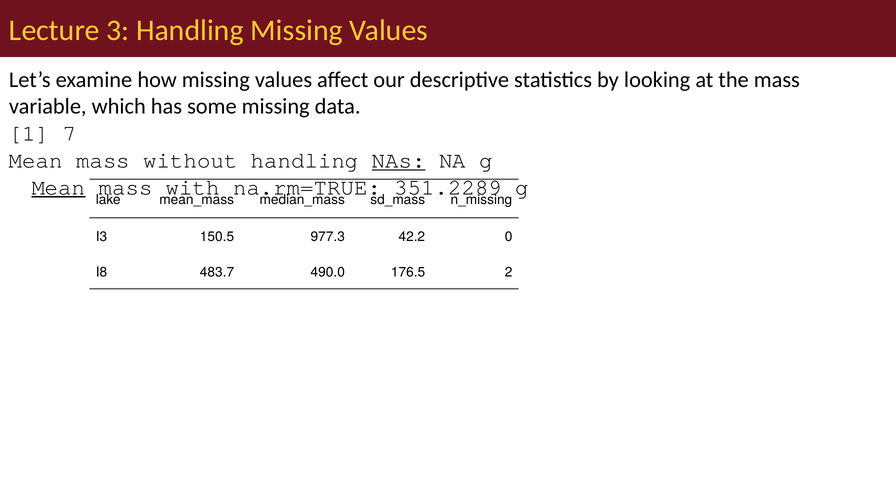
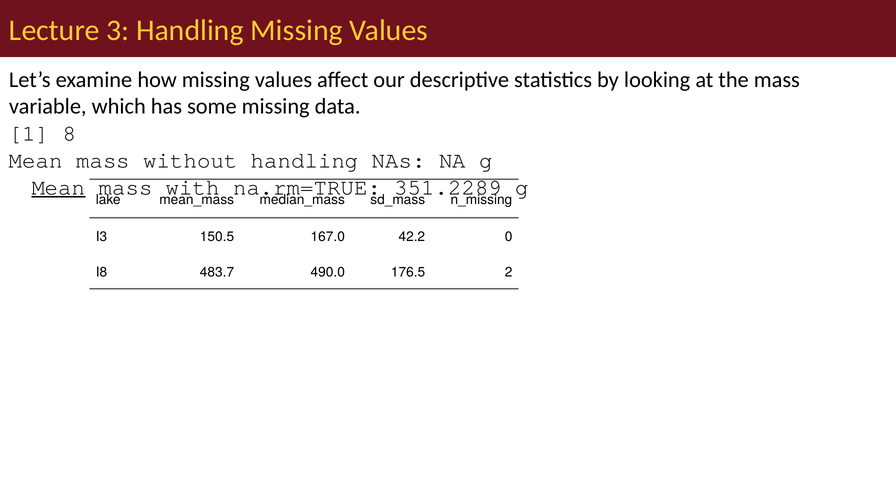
7: 7 -> 8
NAs underline: present -> none
977.3: 977.3 -> 167.0
